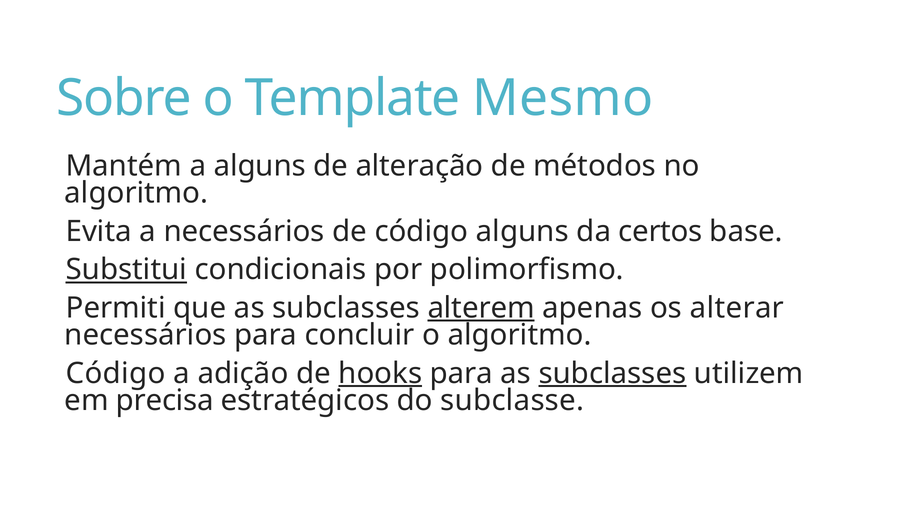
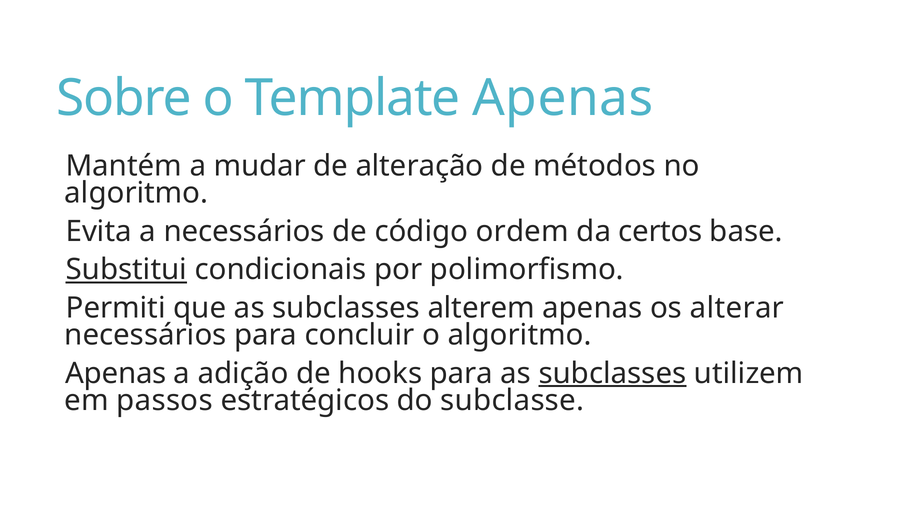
Template Mesmo: Mesmo -> Apenas
a alguns: alguns -> mudar
código alguns: alguns -> ordem
alterem underline: present -> none
Código at (116, 373): Código -> Apenas
hooks underline: present -> none
precisa: precisa -> passos
